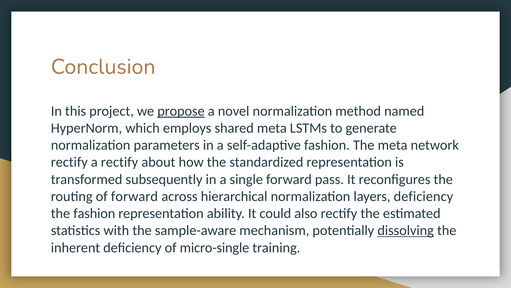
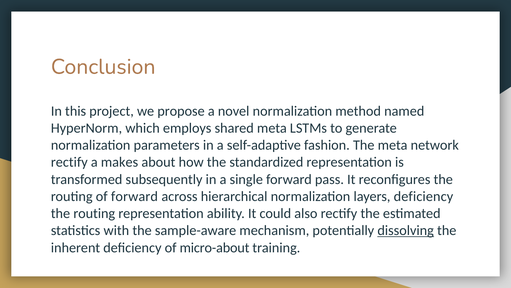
propose underline: present -> none
a rectify: rectify -> makes
fashion at (94, 213): fashion -> routing
micro-single: micro-single -> micro-about
